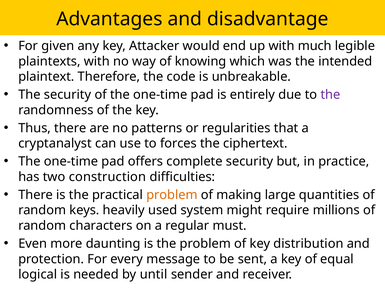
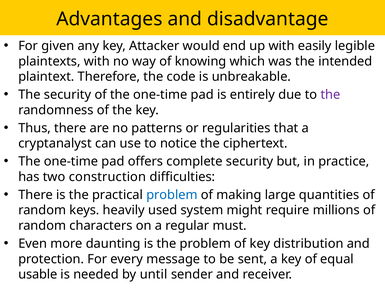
much: much -> easily
forces: forces -> notice
problem at (172, 195) colour: orange -> blue
logical: logical -> usable
